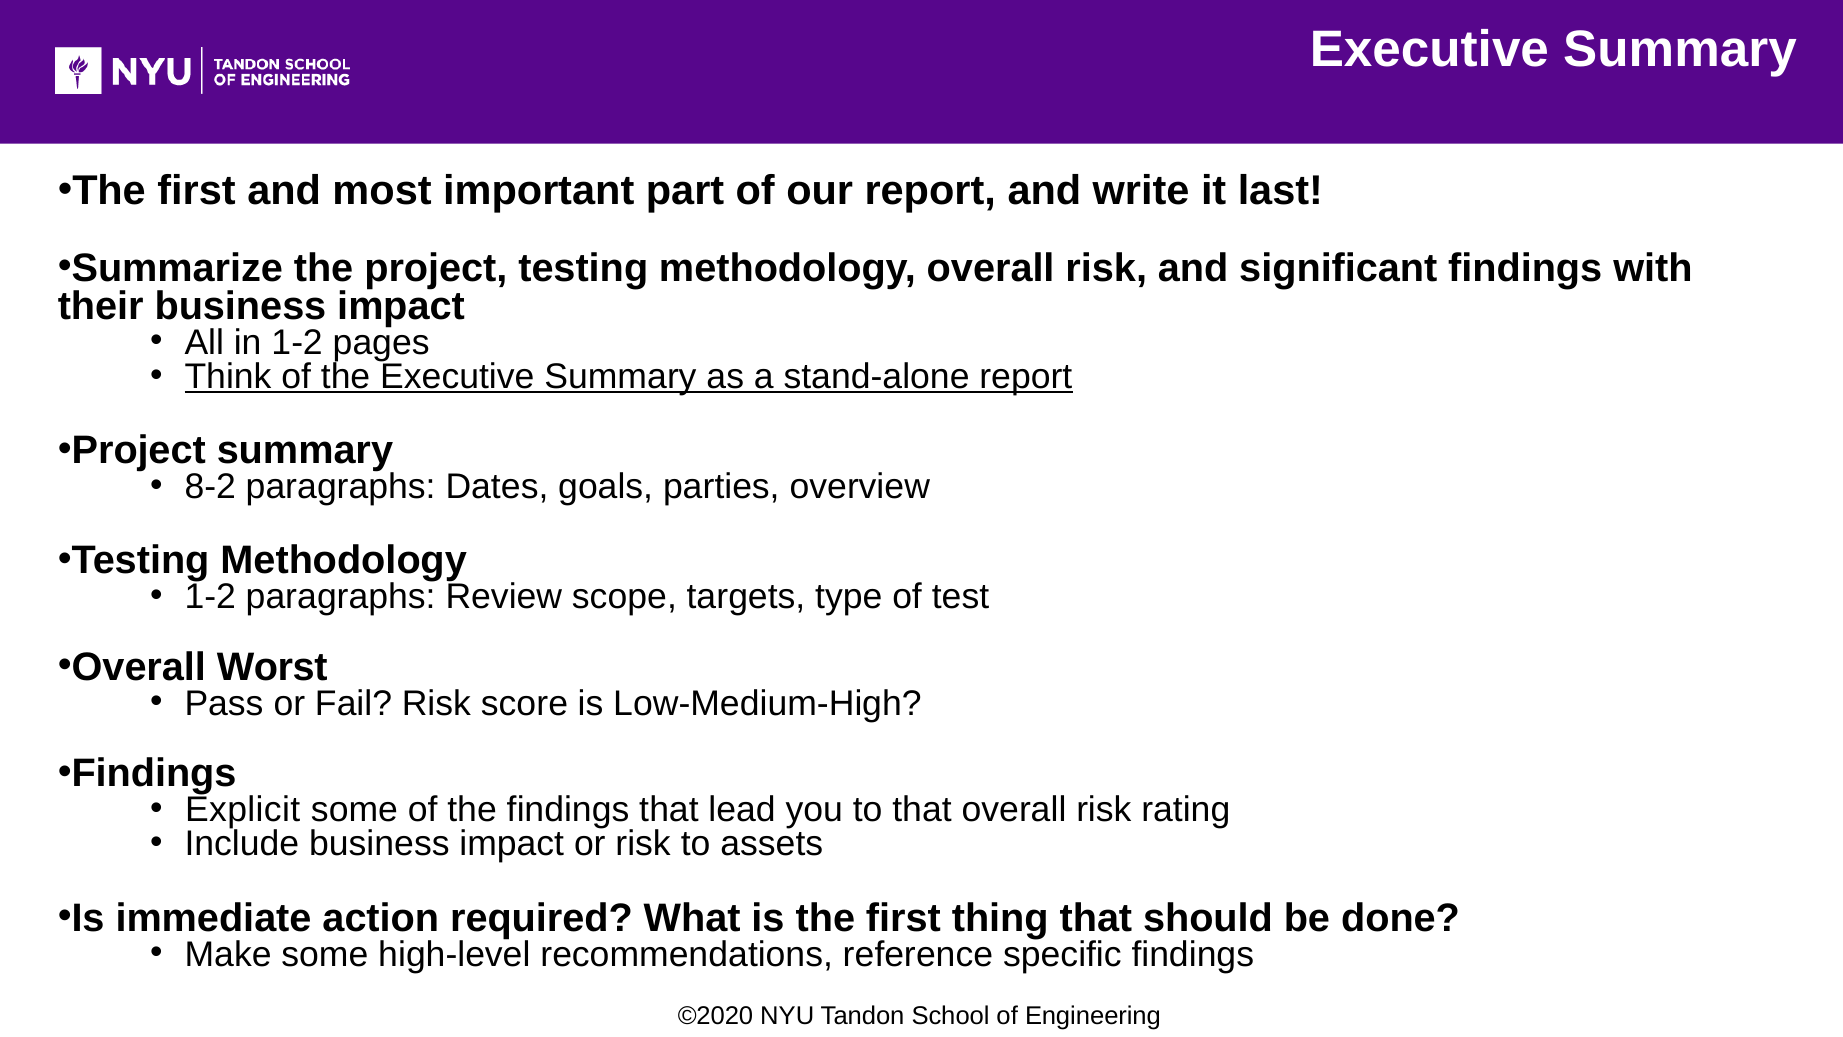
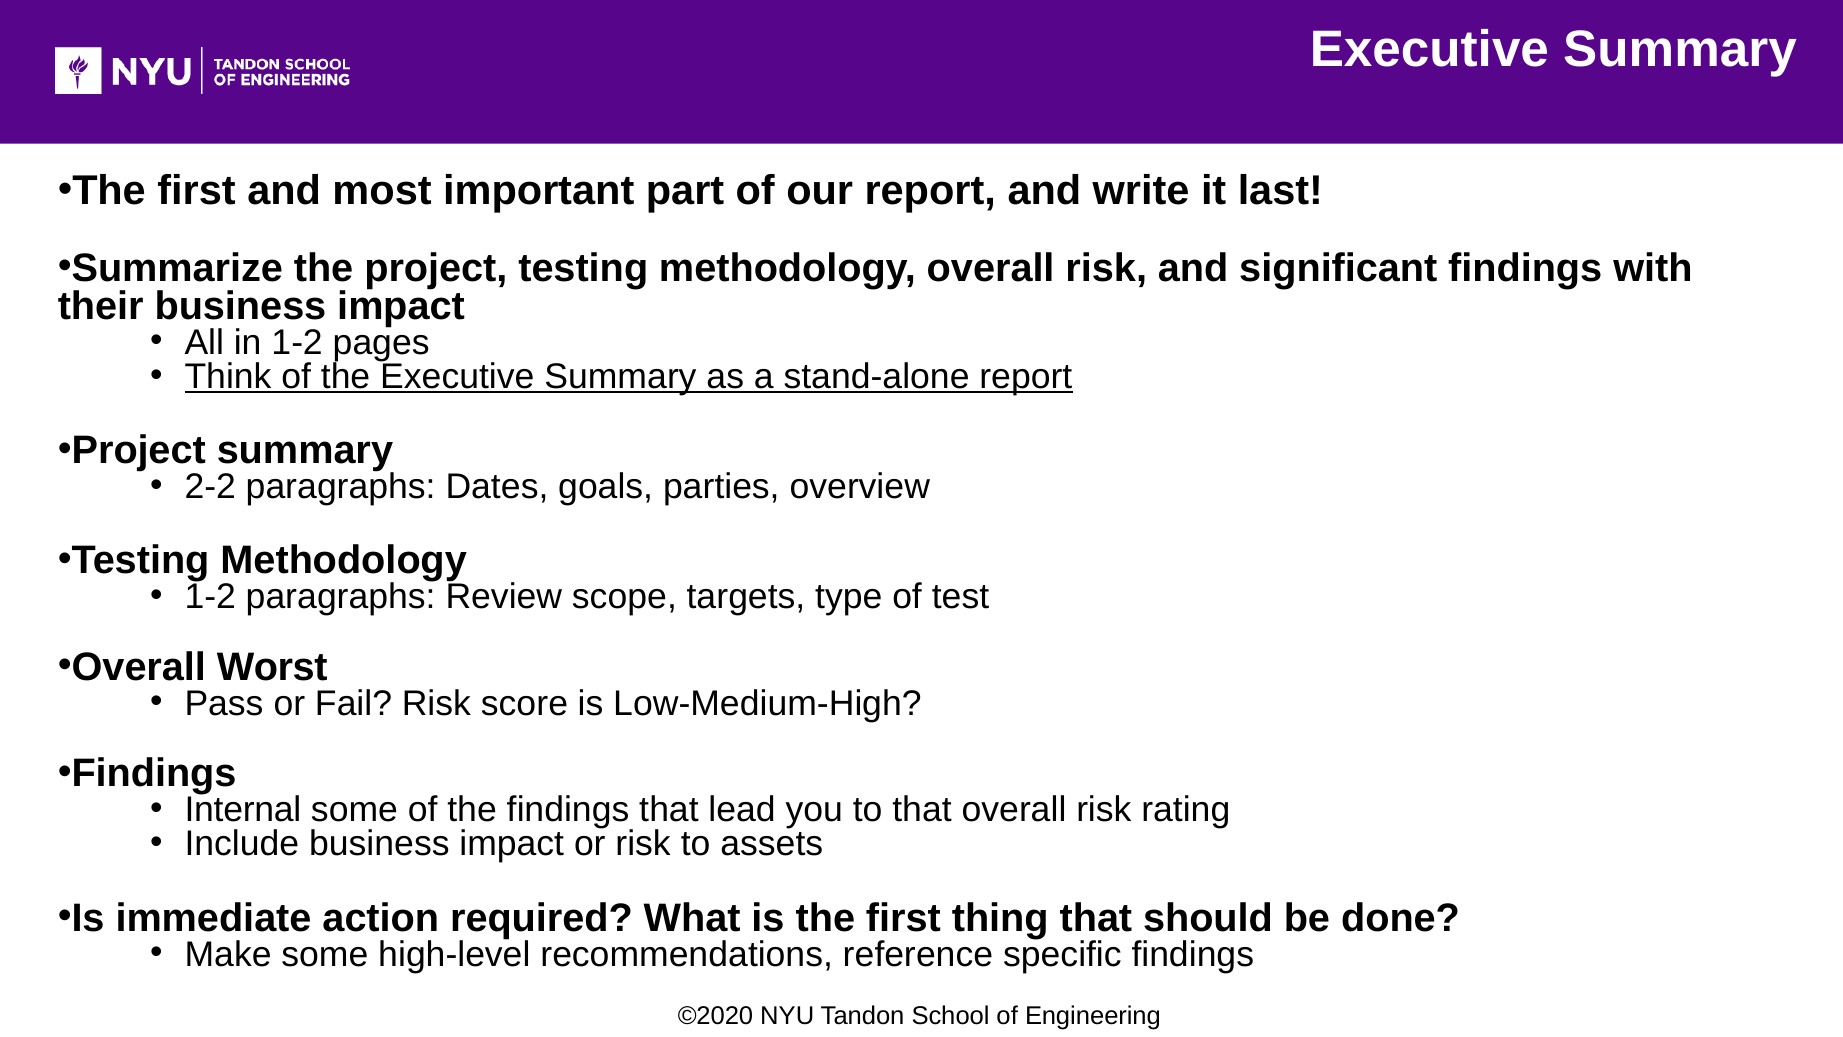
8-2: 8-2 -> 2-2
Explicit: Explicit -> Internal
